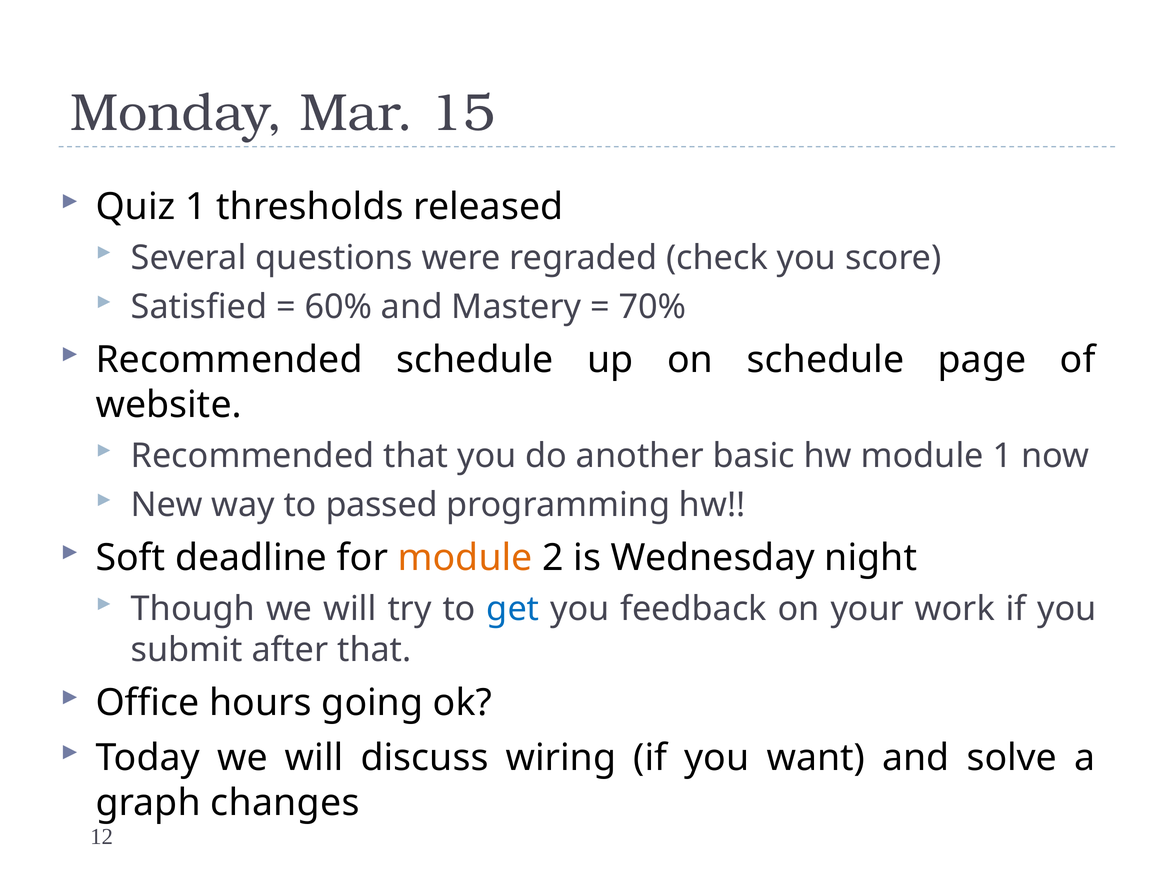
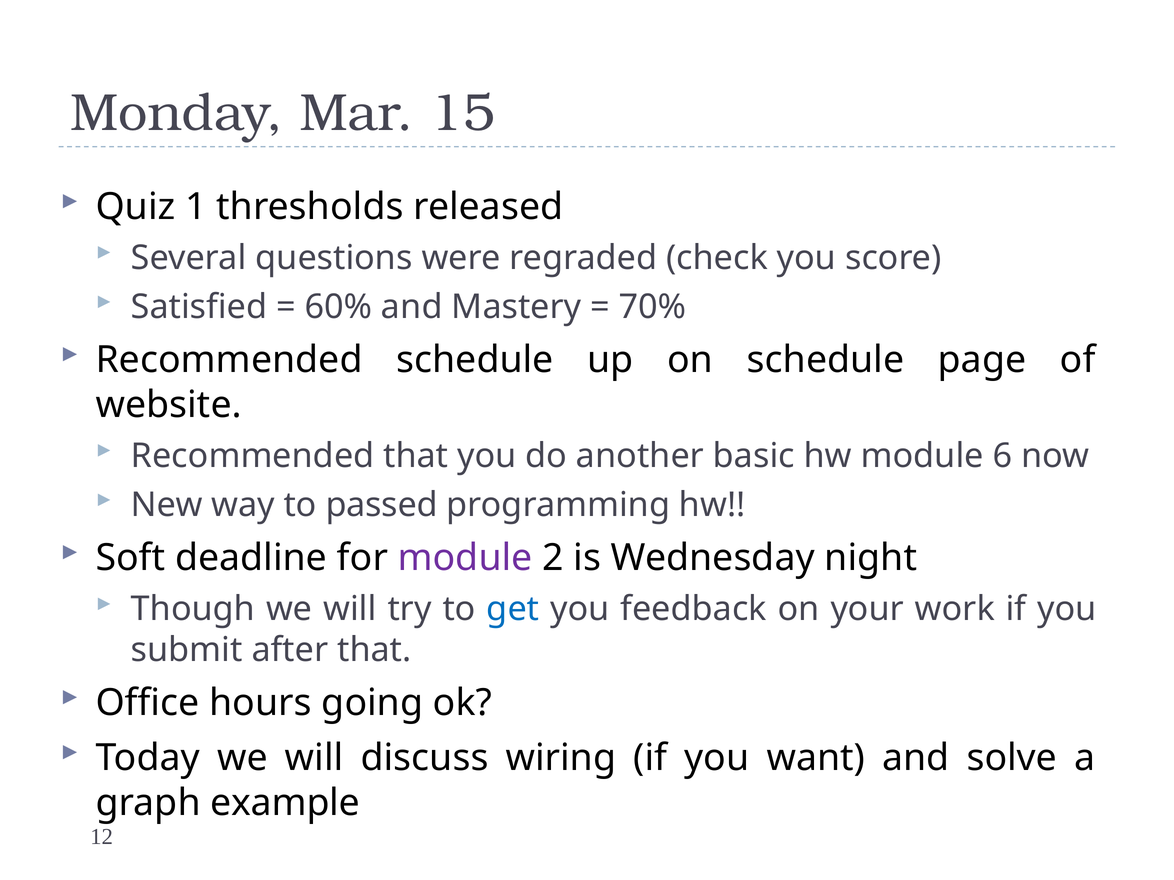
module 1: 1 -> 6
module at (465, 558) colour: orange -> purple
changes: changes -> example
